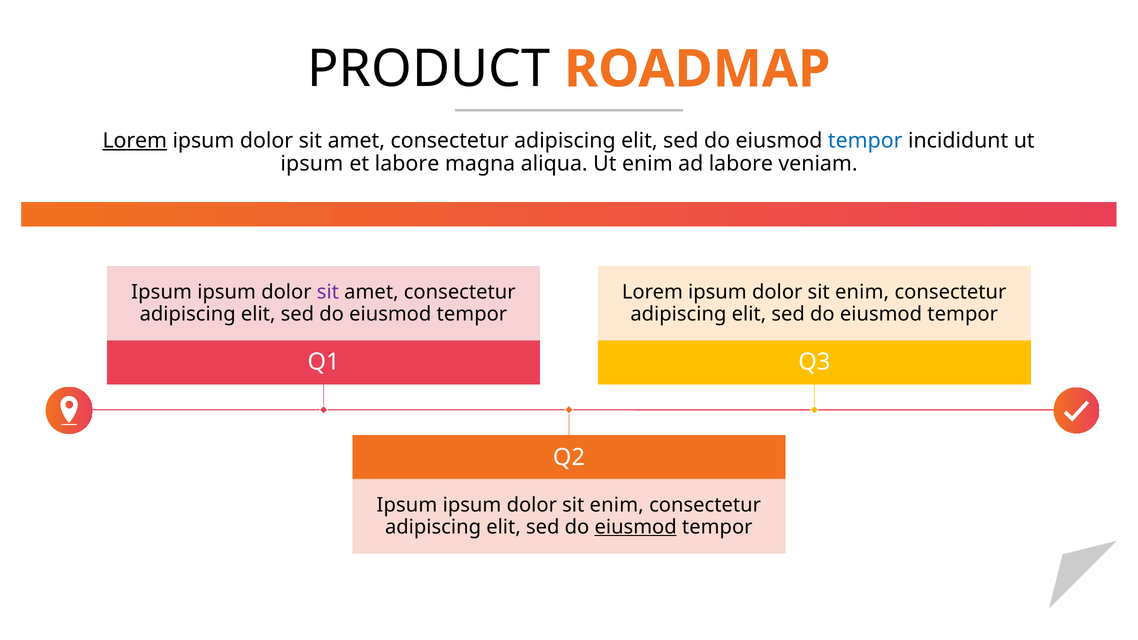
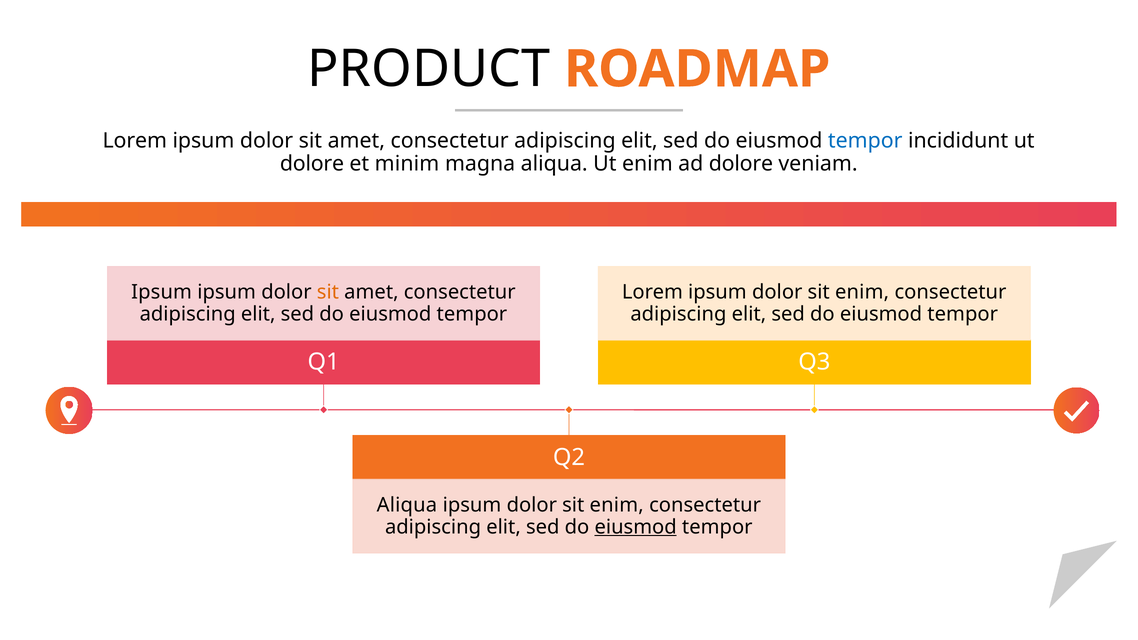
Lorem at (135, 141) underline: present -> none
ipsum at (312, 164): ipsum -> dolore
et labore: labore -> minim
ad labore: labore -> dolore
sit at (328, 292) colour: purple -> orange
Ipsum at (407, 505): Ipsum -> Aliqua
